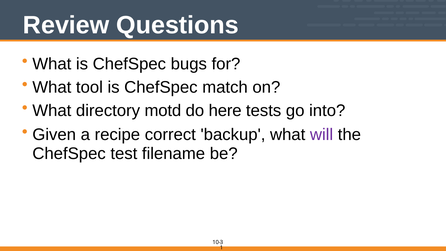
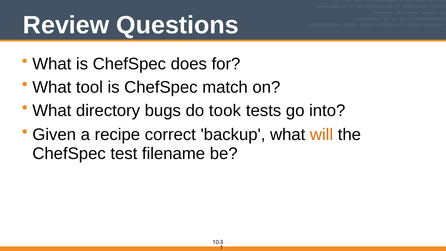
bugs: bugs -> does
motd: motd -> bugs
here: here -> took
will colour: purple -> orange
